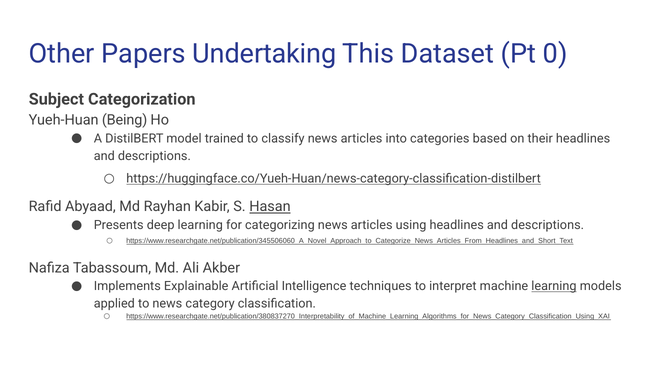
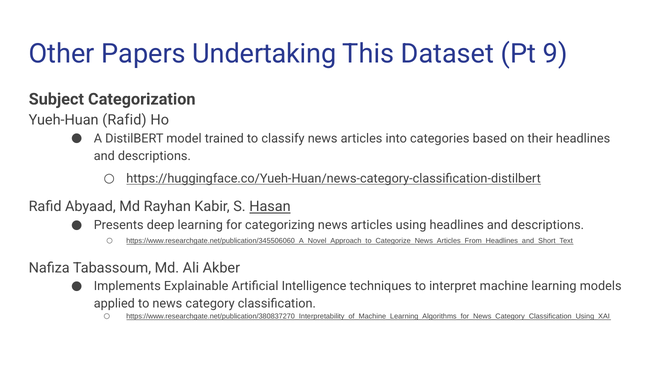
0: 0 -> 9
Yueh-Huan Being: Being -> Rafid
learning at (554, 286) underline: present -> none
